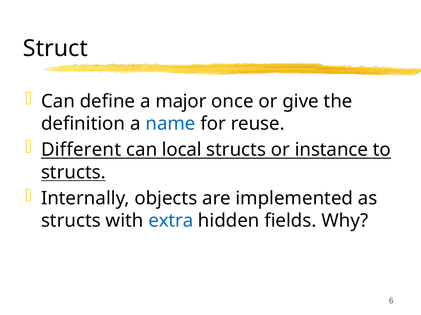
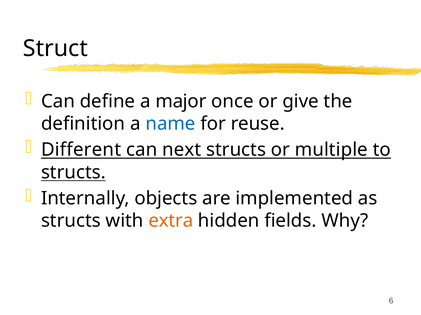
local: local -> next
instance: instance -> multiple
extra colour: blue -> orange
